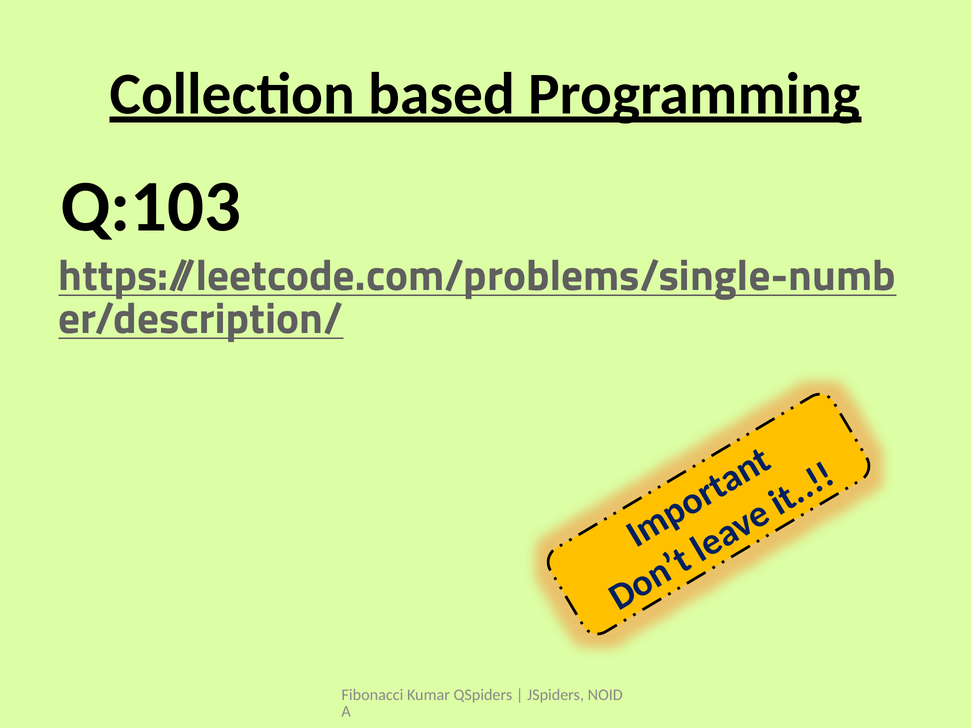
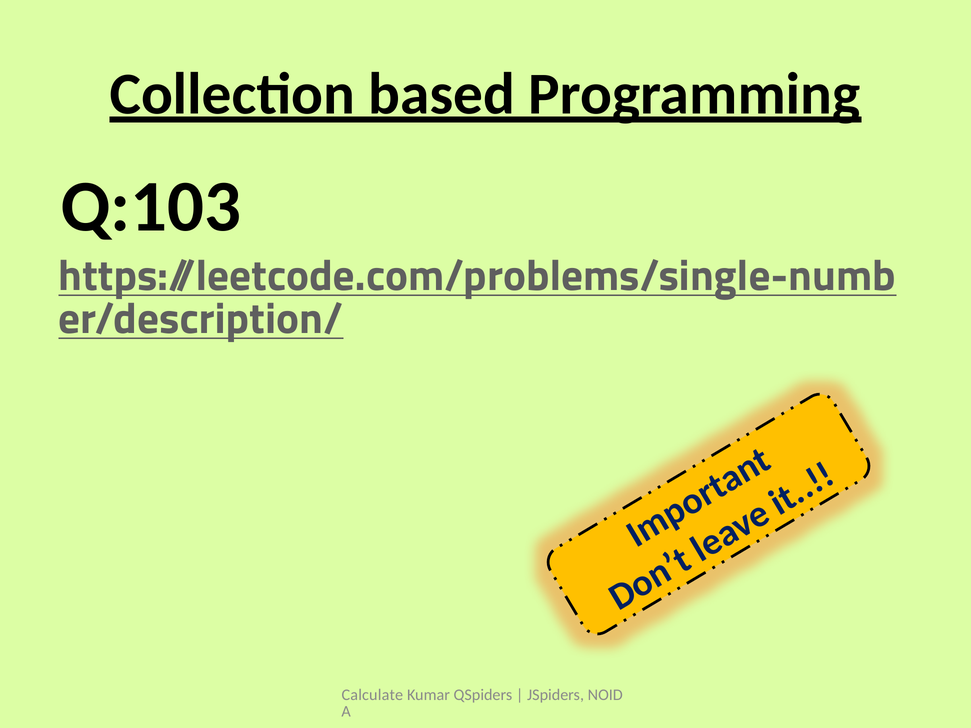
Fibonacci: Fibonacci -> Calculate
